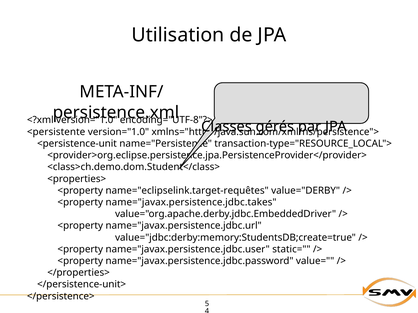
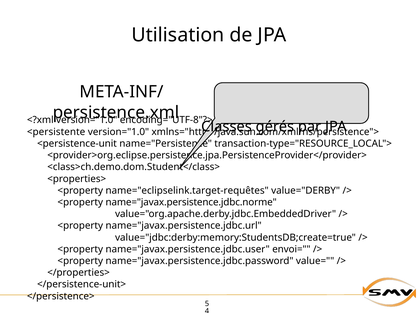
name="javax.persistence.jdbc.takes: name="javax.persistence.jdbc.takes -> name="javax.persistence.jdbc.norme
static=: static= -> envoi=
